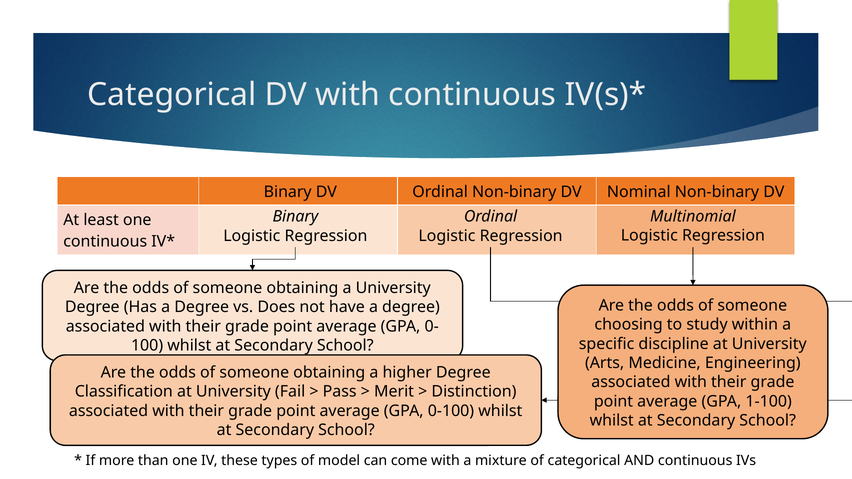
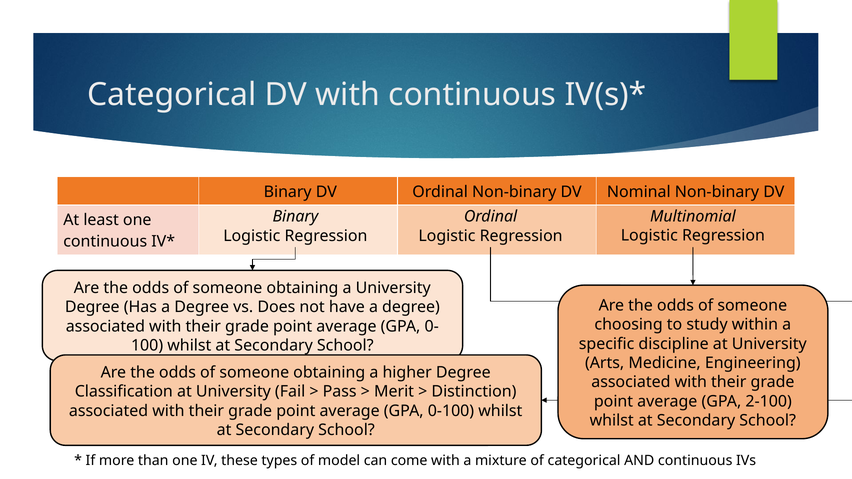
1-100: 1-100 -> 2-100
